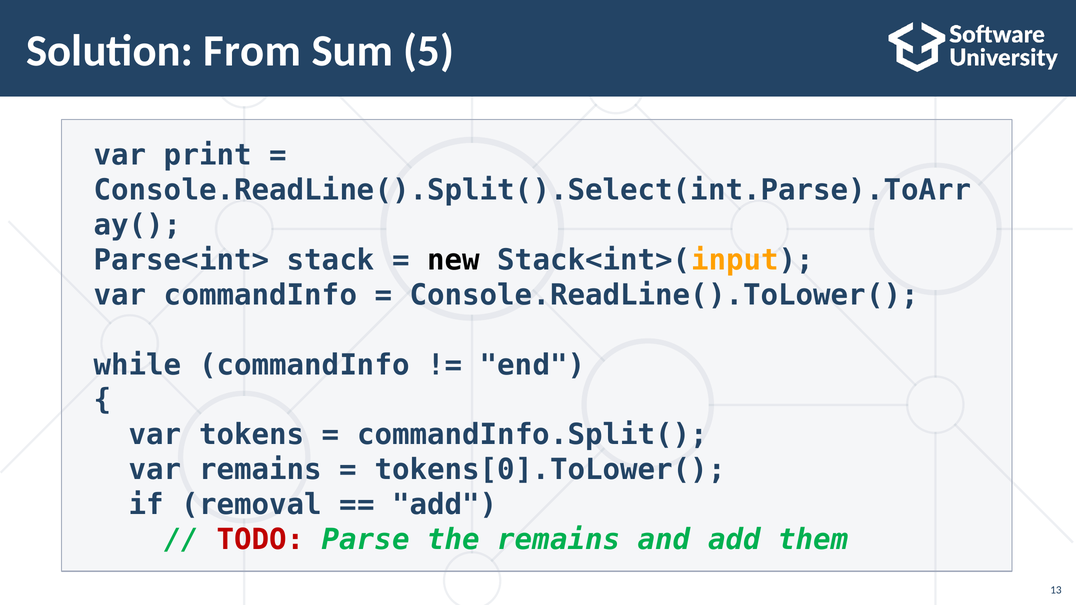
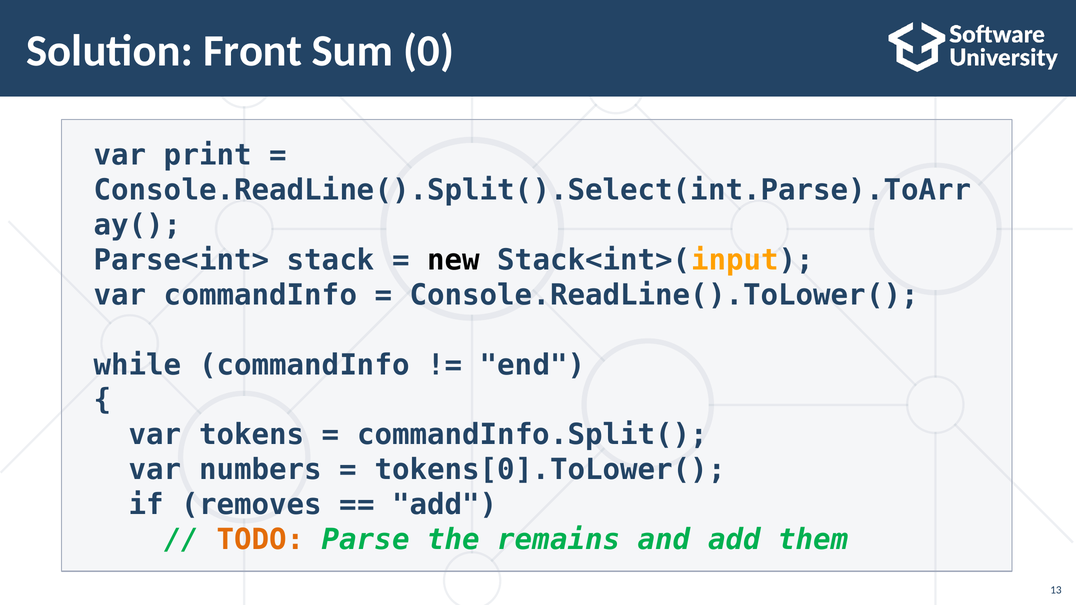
From: From -> Front
5: 5 -> 0
var remains: remains -> numbers
removal: removal -> removes
TODO colour: red -> orange
